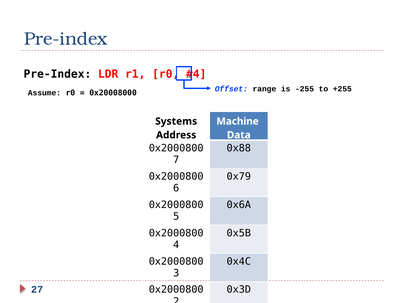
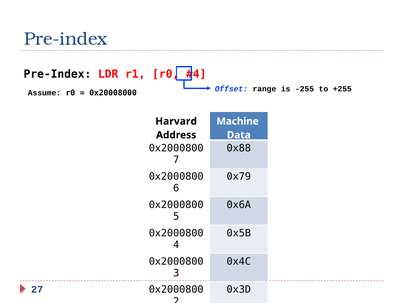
Systems: Systems -> Harvard
